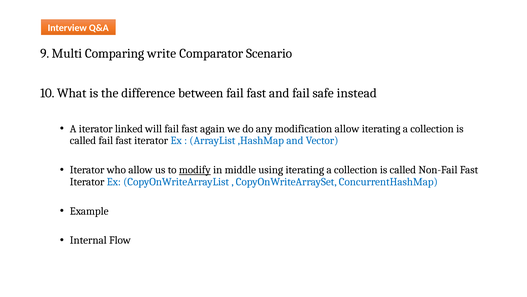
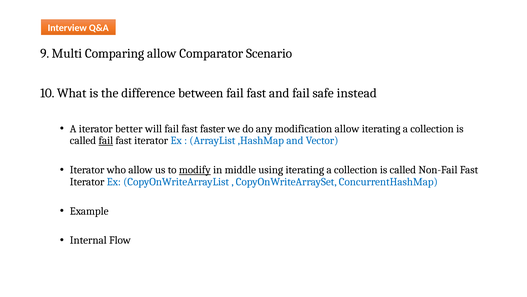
Comparing write: write -> allow
linked: linked -> better
again: again -> faster
fail at (106, 140) underline: none -> present
